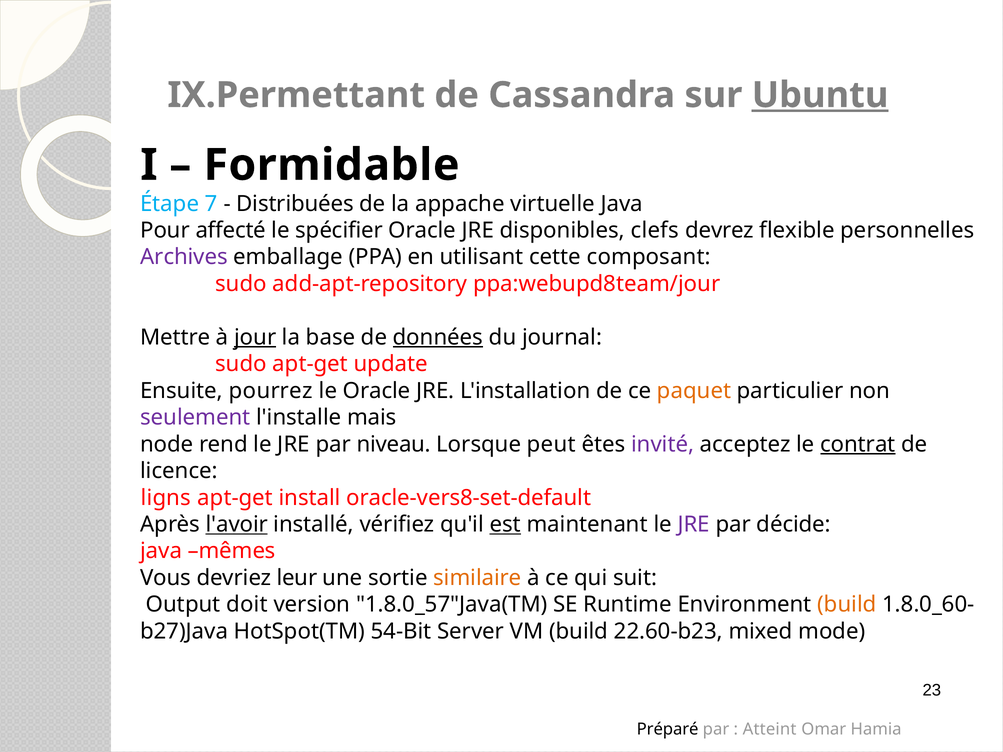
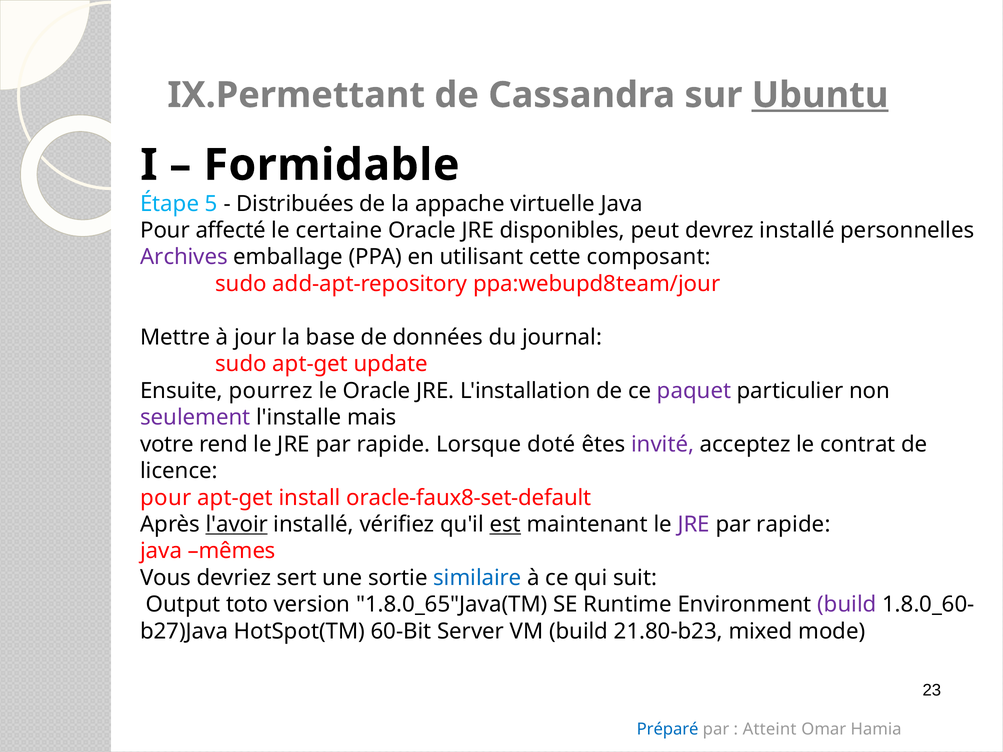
7: 7 -> 5
spécifier: spécifier -> certaine
clefs: clefs -> peut
devrez flexible: flexible -> installé
jour underline: present -> none
données underline: present -> none
paquet colour: orange -> purple
node: node -> votre
niveau at (394, 444): niveau -> rapide
peut: peut -> doté
contrat underline: present -> none
ligns at (166, 498): ligns -> pour
oracle-vers8-set-default: oracle-vers8-set-default -> oracle-faux8-set-default
décide at (794, 525): décide -> rapide
leur: leur -> sert
similaire colour: orange -> blue
doit: doit -> toto
1.8.0_57"Java(TM: 1.8.0_57"Java(TM -> 1.8.0_65"Java(TM
build at (847, 605) colour: orange -> purple
54-Bit: 54-Bit -> 60-Bit
22.60-b23: 22.60-b23 -> 21.80-b23
Préparé colour: black -> blue
